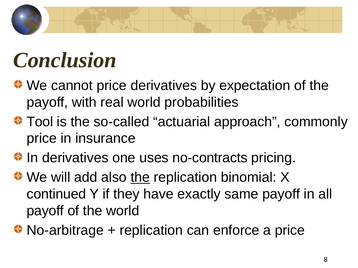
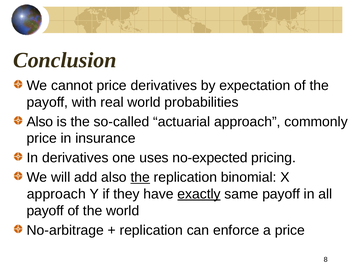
Tool at (40, 122): Tool -> Also
no-contracts: no-contracts -> no-expected
continued at (56, 194): continued -> approach
exactly underline: none -> present
